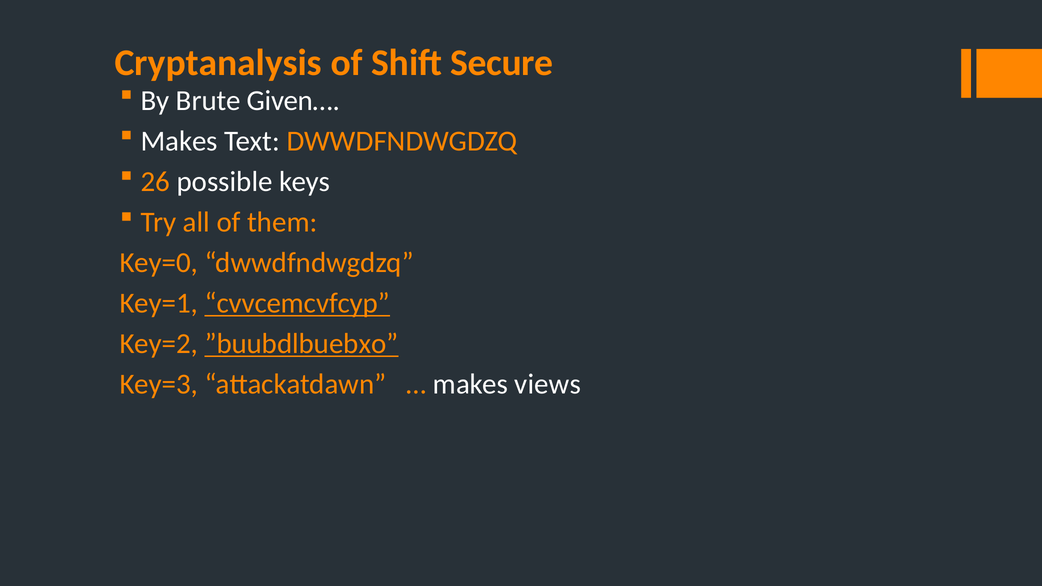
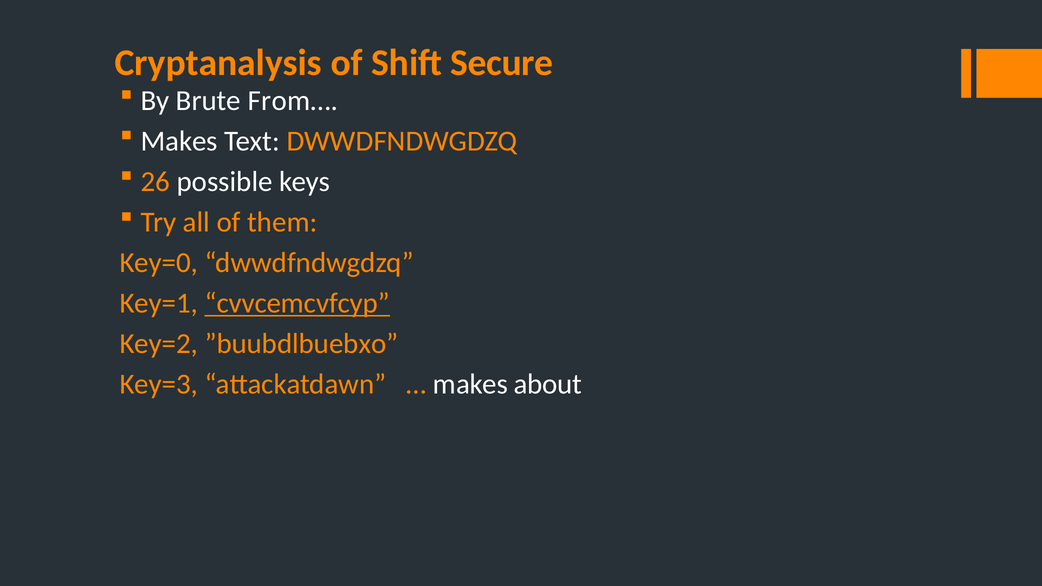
Given…: Given… -> From…
”buubdlbuebxo underline: present -> none
views: views -> about
